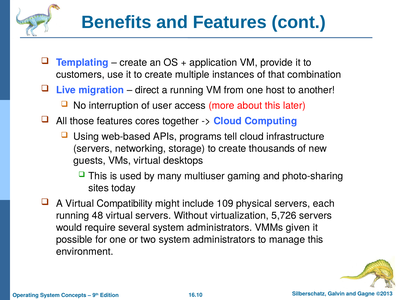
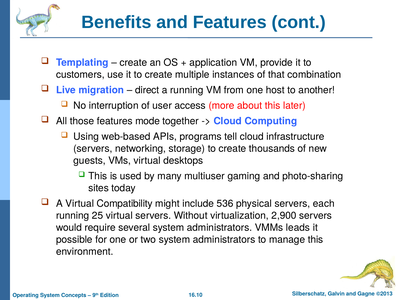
cores: cores -> mode
109: 109 -> 536
48: 48 -> 25
5,726: 5,726 -> 2,900
given: given -> leads
